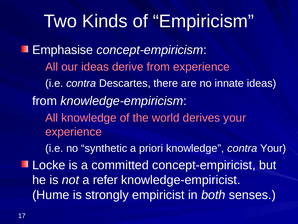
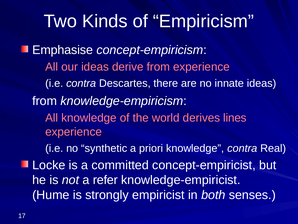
derives your: your -> lines
contra Your: Your -> Real
